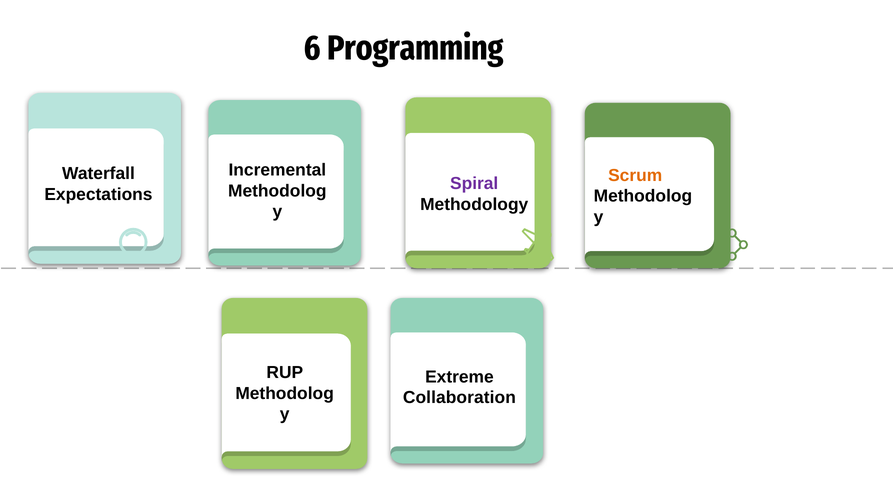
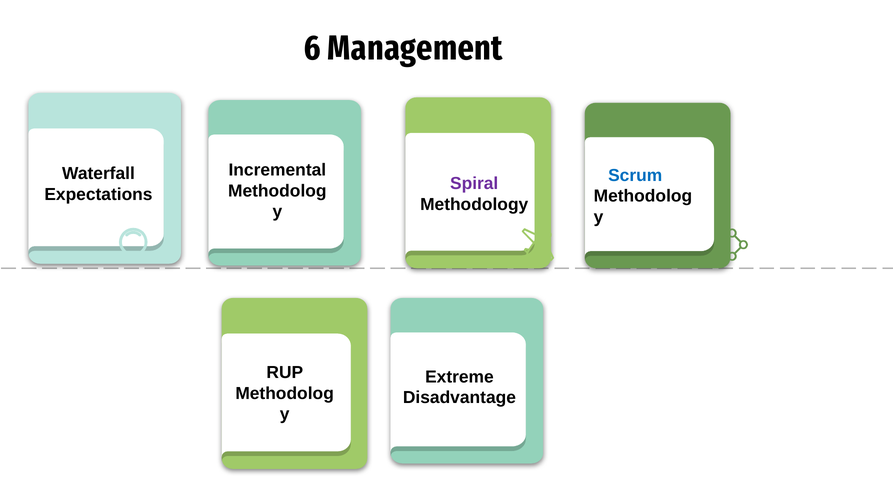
Programming: Programming -> Management
Scrum colour: orange -> blue
Collaboration: Collaboration -> Disadvantage
